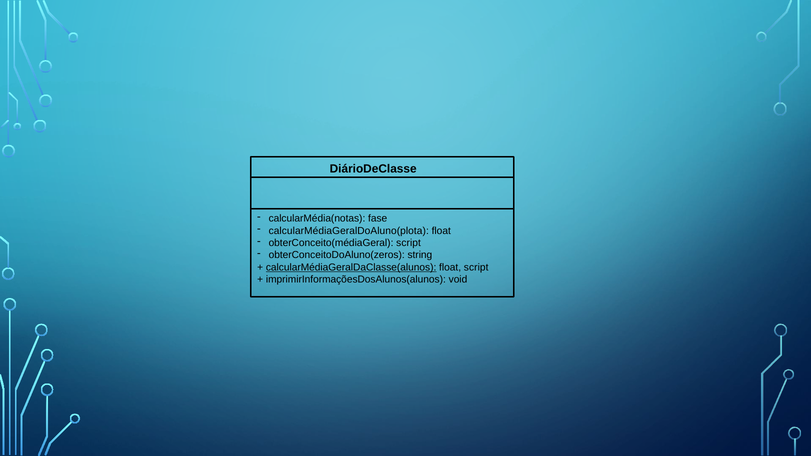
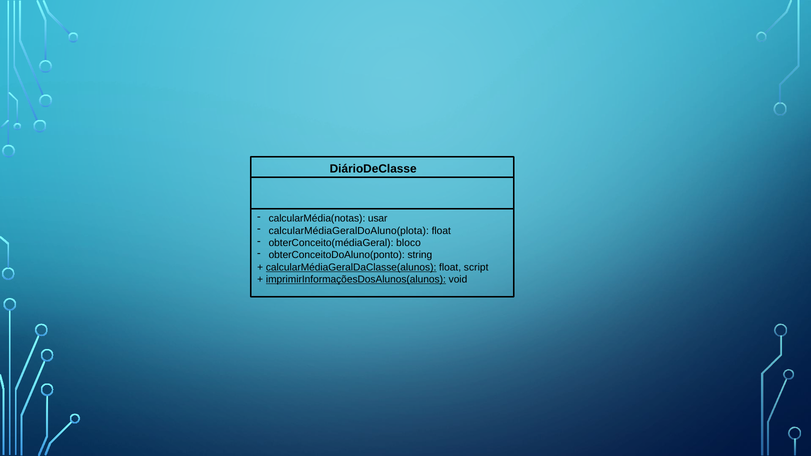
fase: fase -> usar
obterConceito(médiaGeral script: script -> bloco
obterConceitoDoAluno(zeros: obterConceitoDoAluno(zeros -> obterConceitoDoAluno(ponto
imprimirInformaçõesDosAlunos(alunos underline: none -> present
